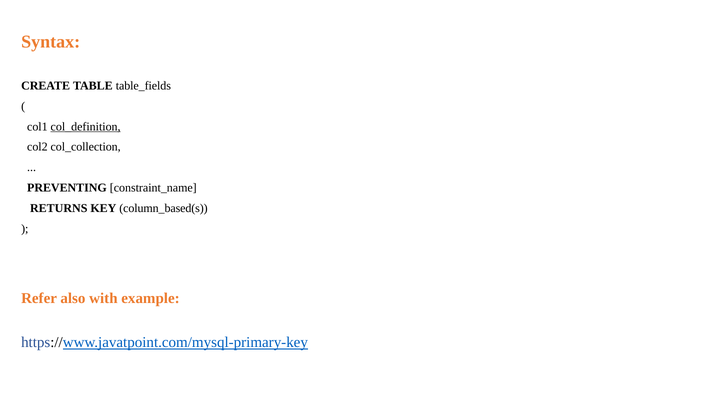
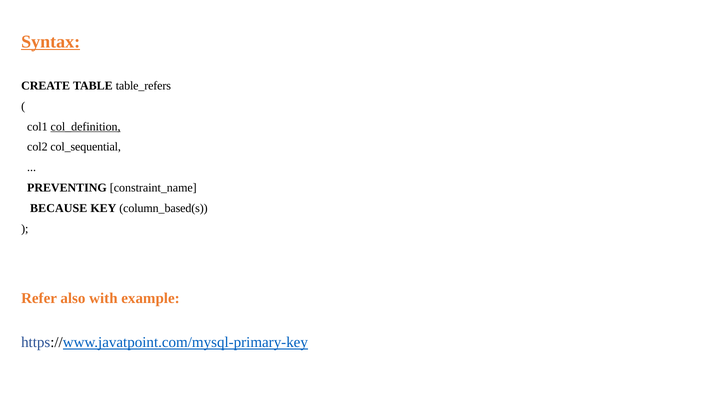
Syntax underline: none -> present
table_fields: table_fields -> table_refers
col_collection: col_collection -> col_sequential
RETURNS: RETURNS -> BECAUSE
